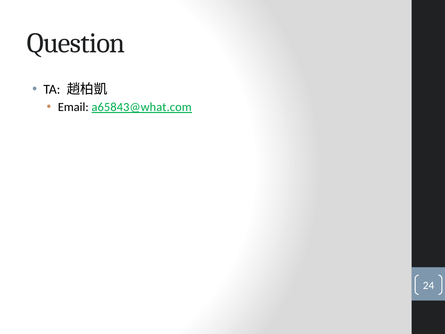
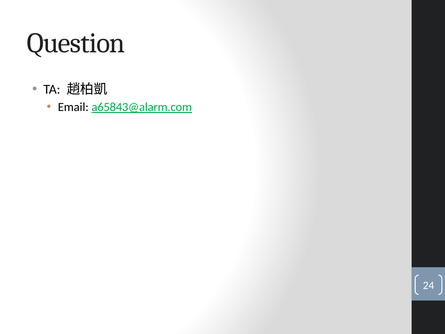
a65843@what.com: a65843@what.com -> a65843@alarm.com
